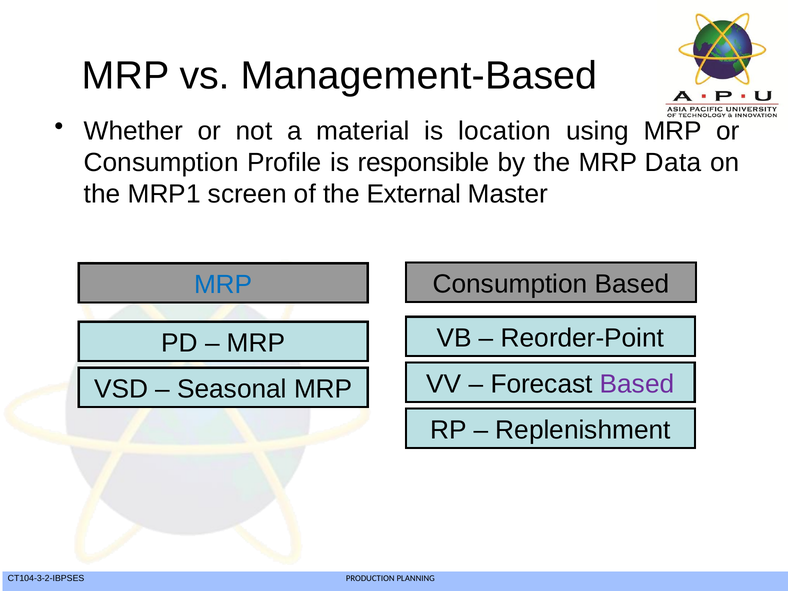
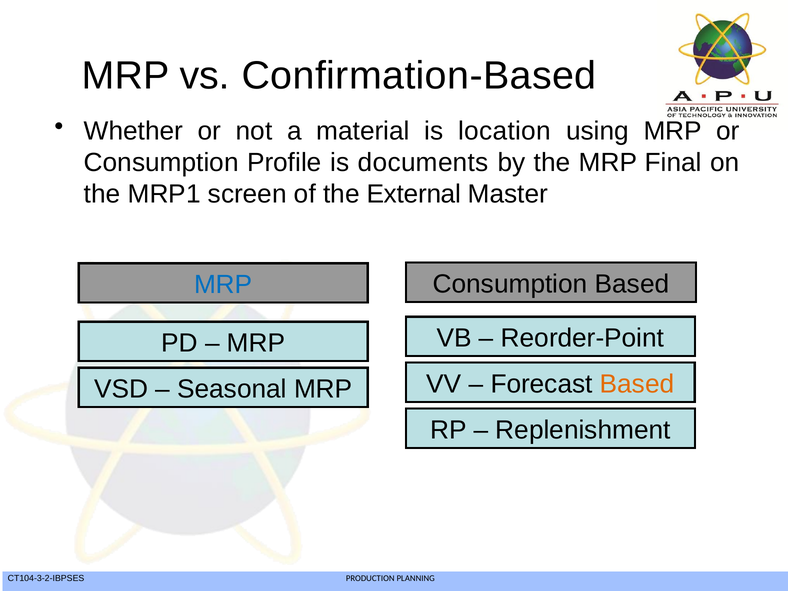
Management-Based: Management-Based -> Confirmation-Based
responsible: responsible -> documents
Data: Data -> Final
Based at (637, 384) colour: purple -> orange
